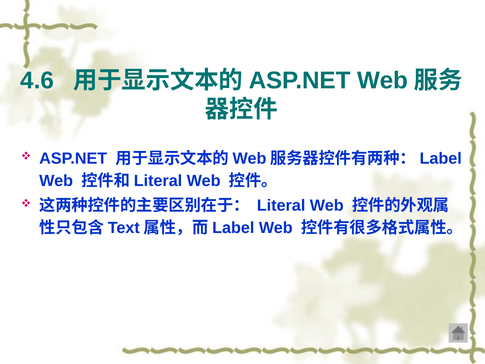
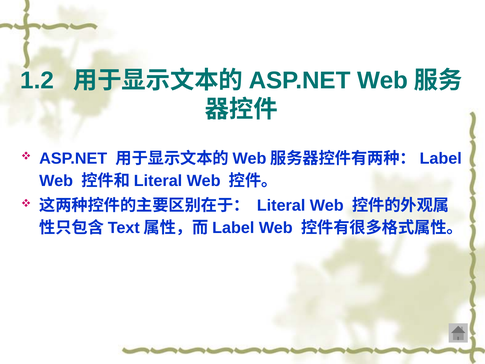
4.6: 4.6 -> 1.2
